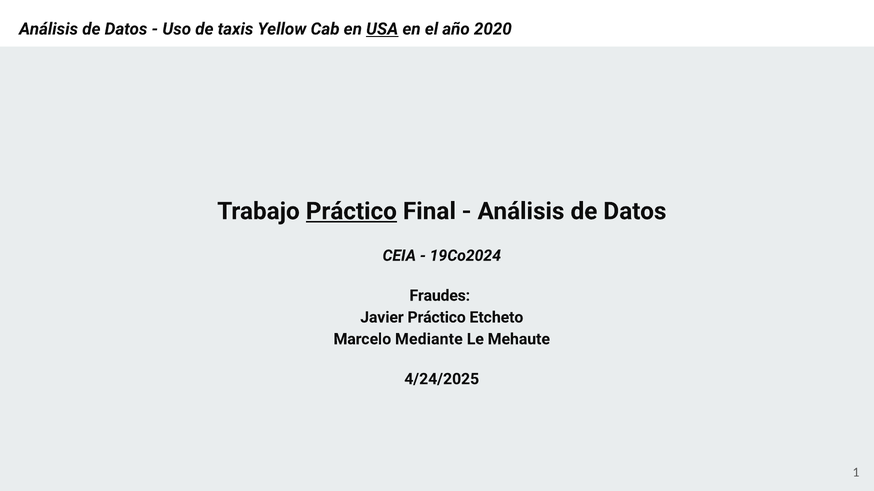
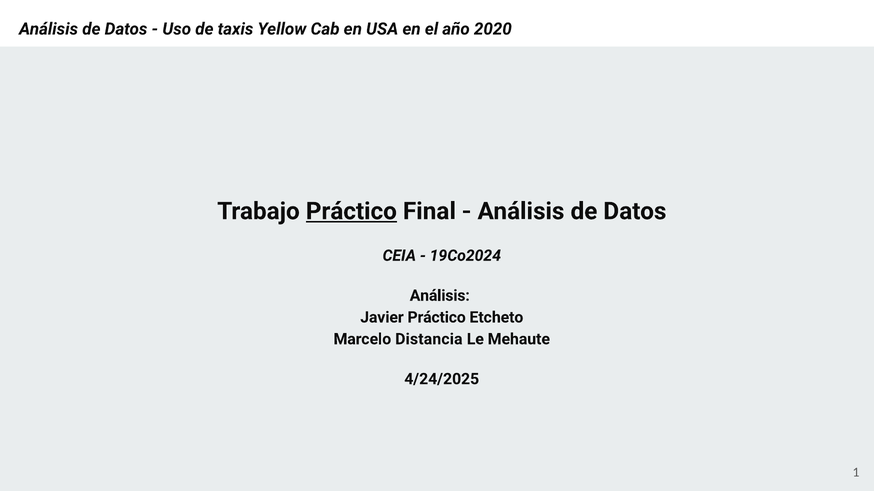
USA underline: present -> none
Fraudes at (440, 296): Fraudes -> Análisis
Mediante: Mediante -> Distancia
